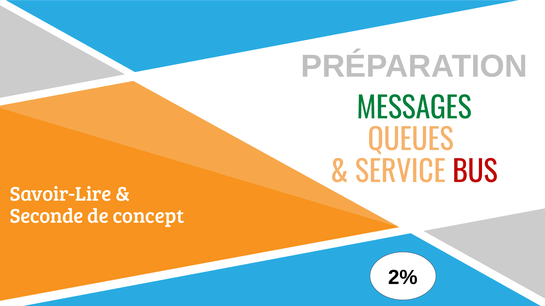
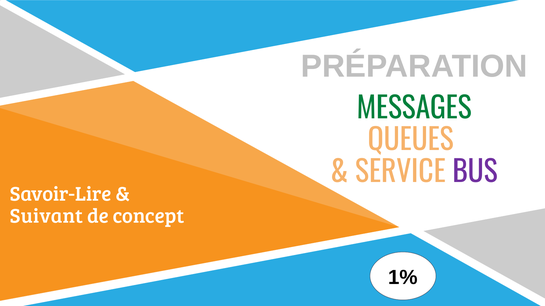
BUS colour: red -> purple
Seconde: Seconde -> Suivant
2%: 2% -> 1%
